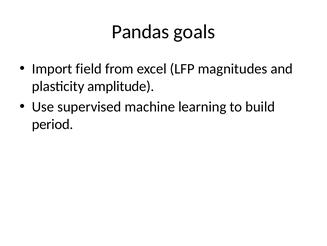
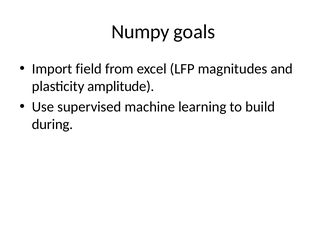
Pandas: Pandas -> Numpy
period: period -> during
